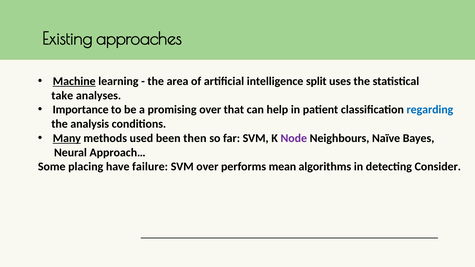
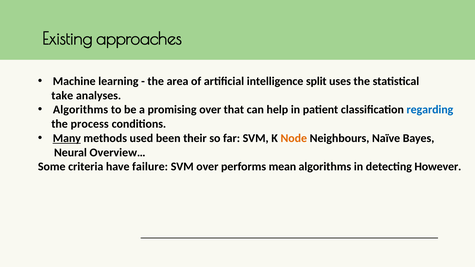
Machine underline: present -> none
Importance at (81, 110): Importance -> Algorithms
analysis: analysis -> process
then: then -> their
Node colour: purple -> orange
Approach…: Approach… -> Overview…
placing: placing -> criteria
Consider: Consider -> However
